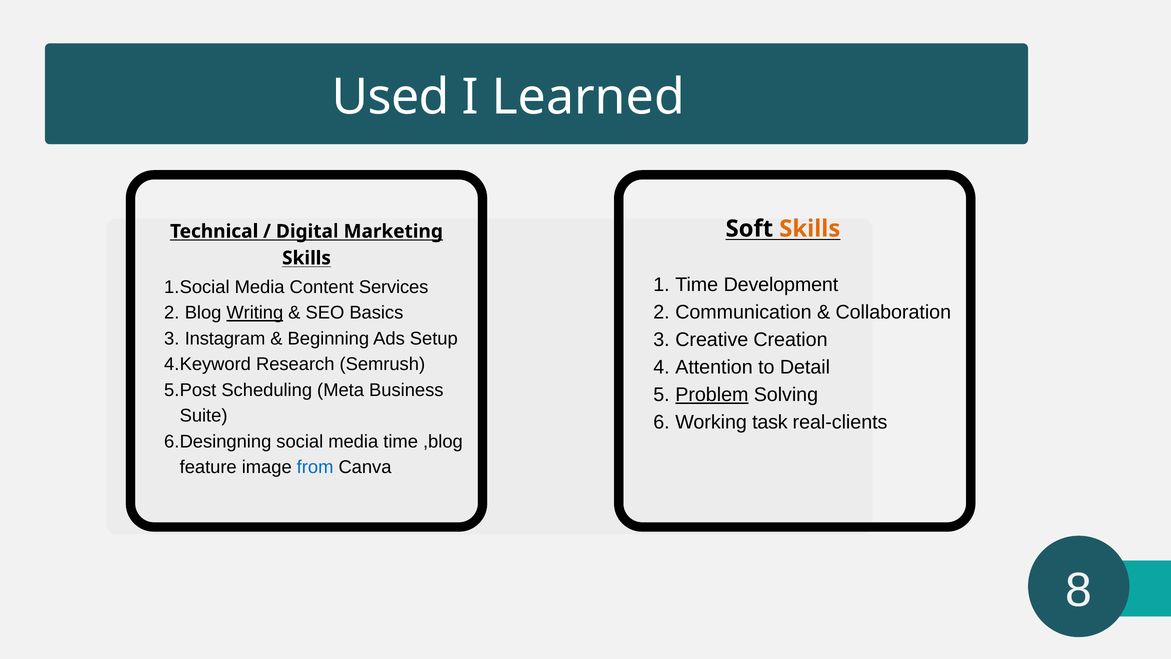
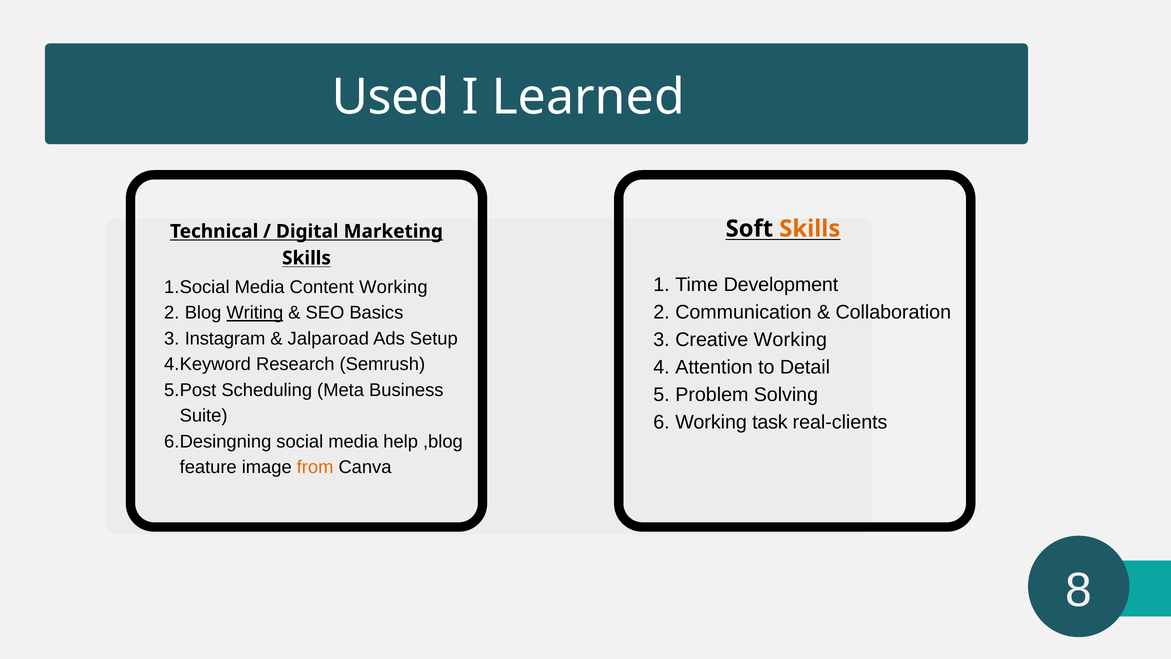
Content Services: Services -> Working
Beginning: Beginning -> Jalparoad
Creative Creation: Creation -> Working
Problem underline: present -> none
media time: time -> help
from colour: blue -> orange
